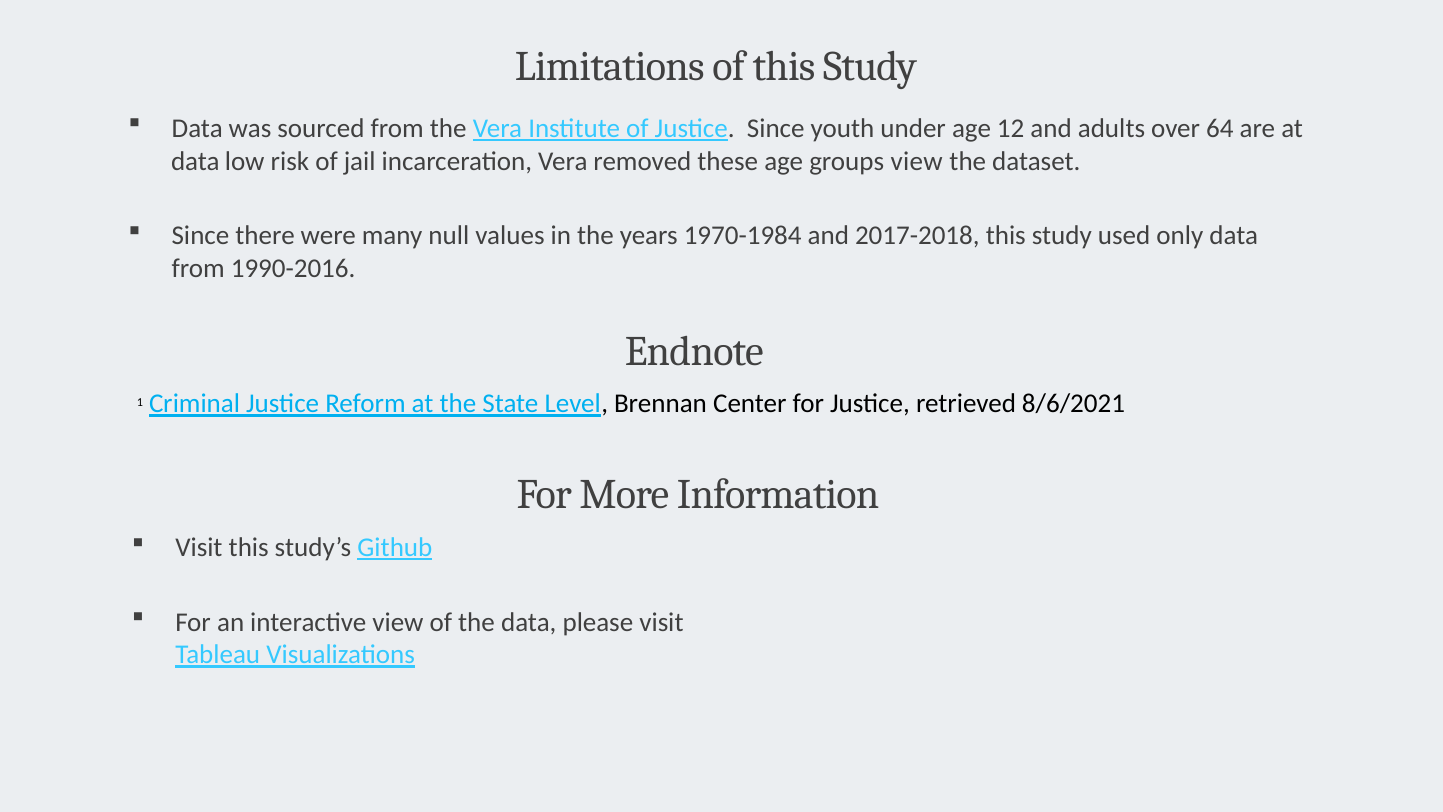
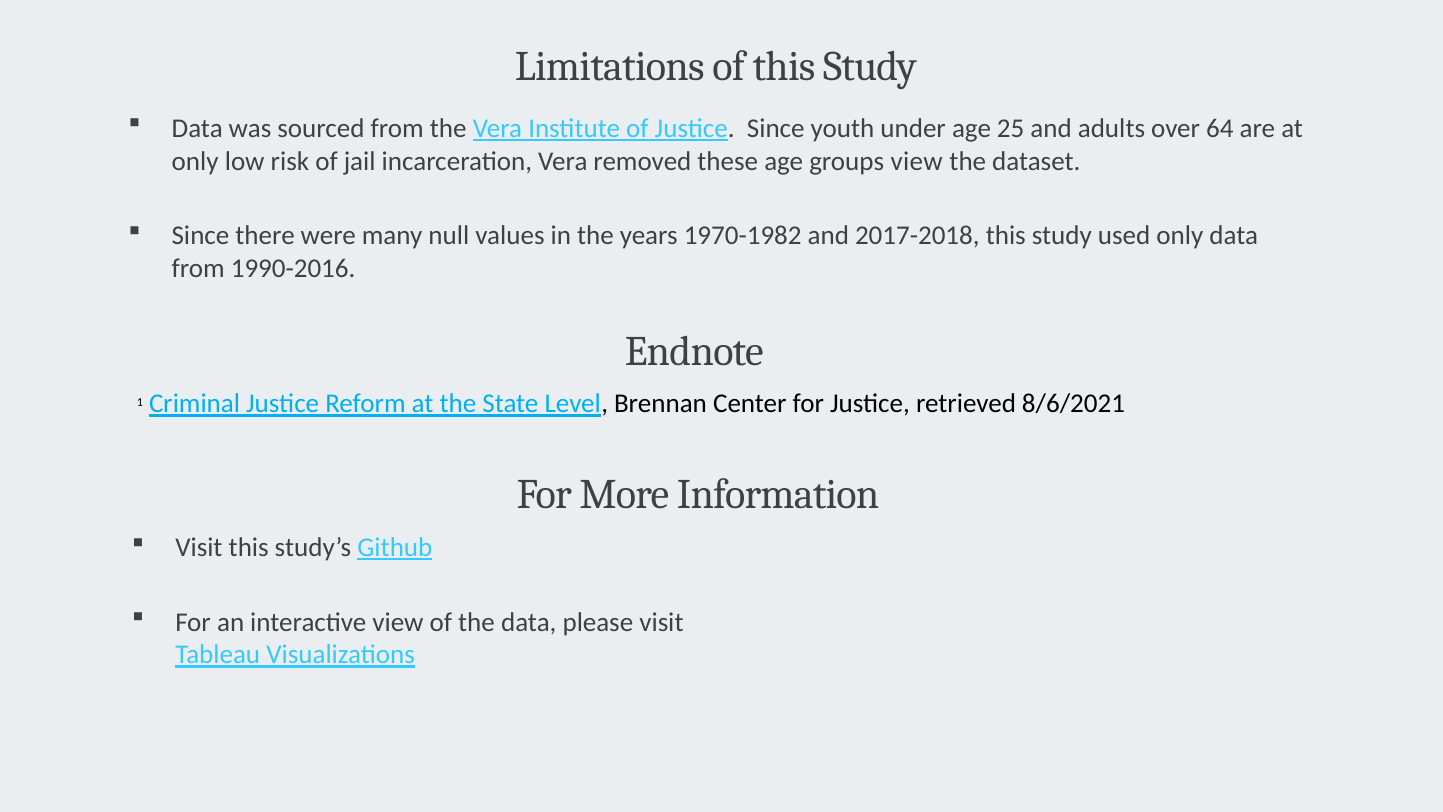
12: 12 -> 25
data at (195, 161): data -> only
1970-1984: 1970-1984 -> 1970-1982
